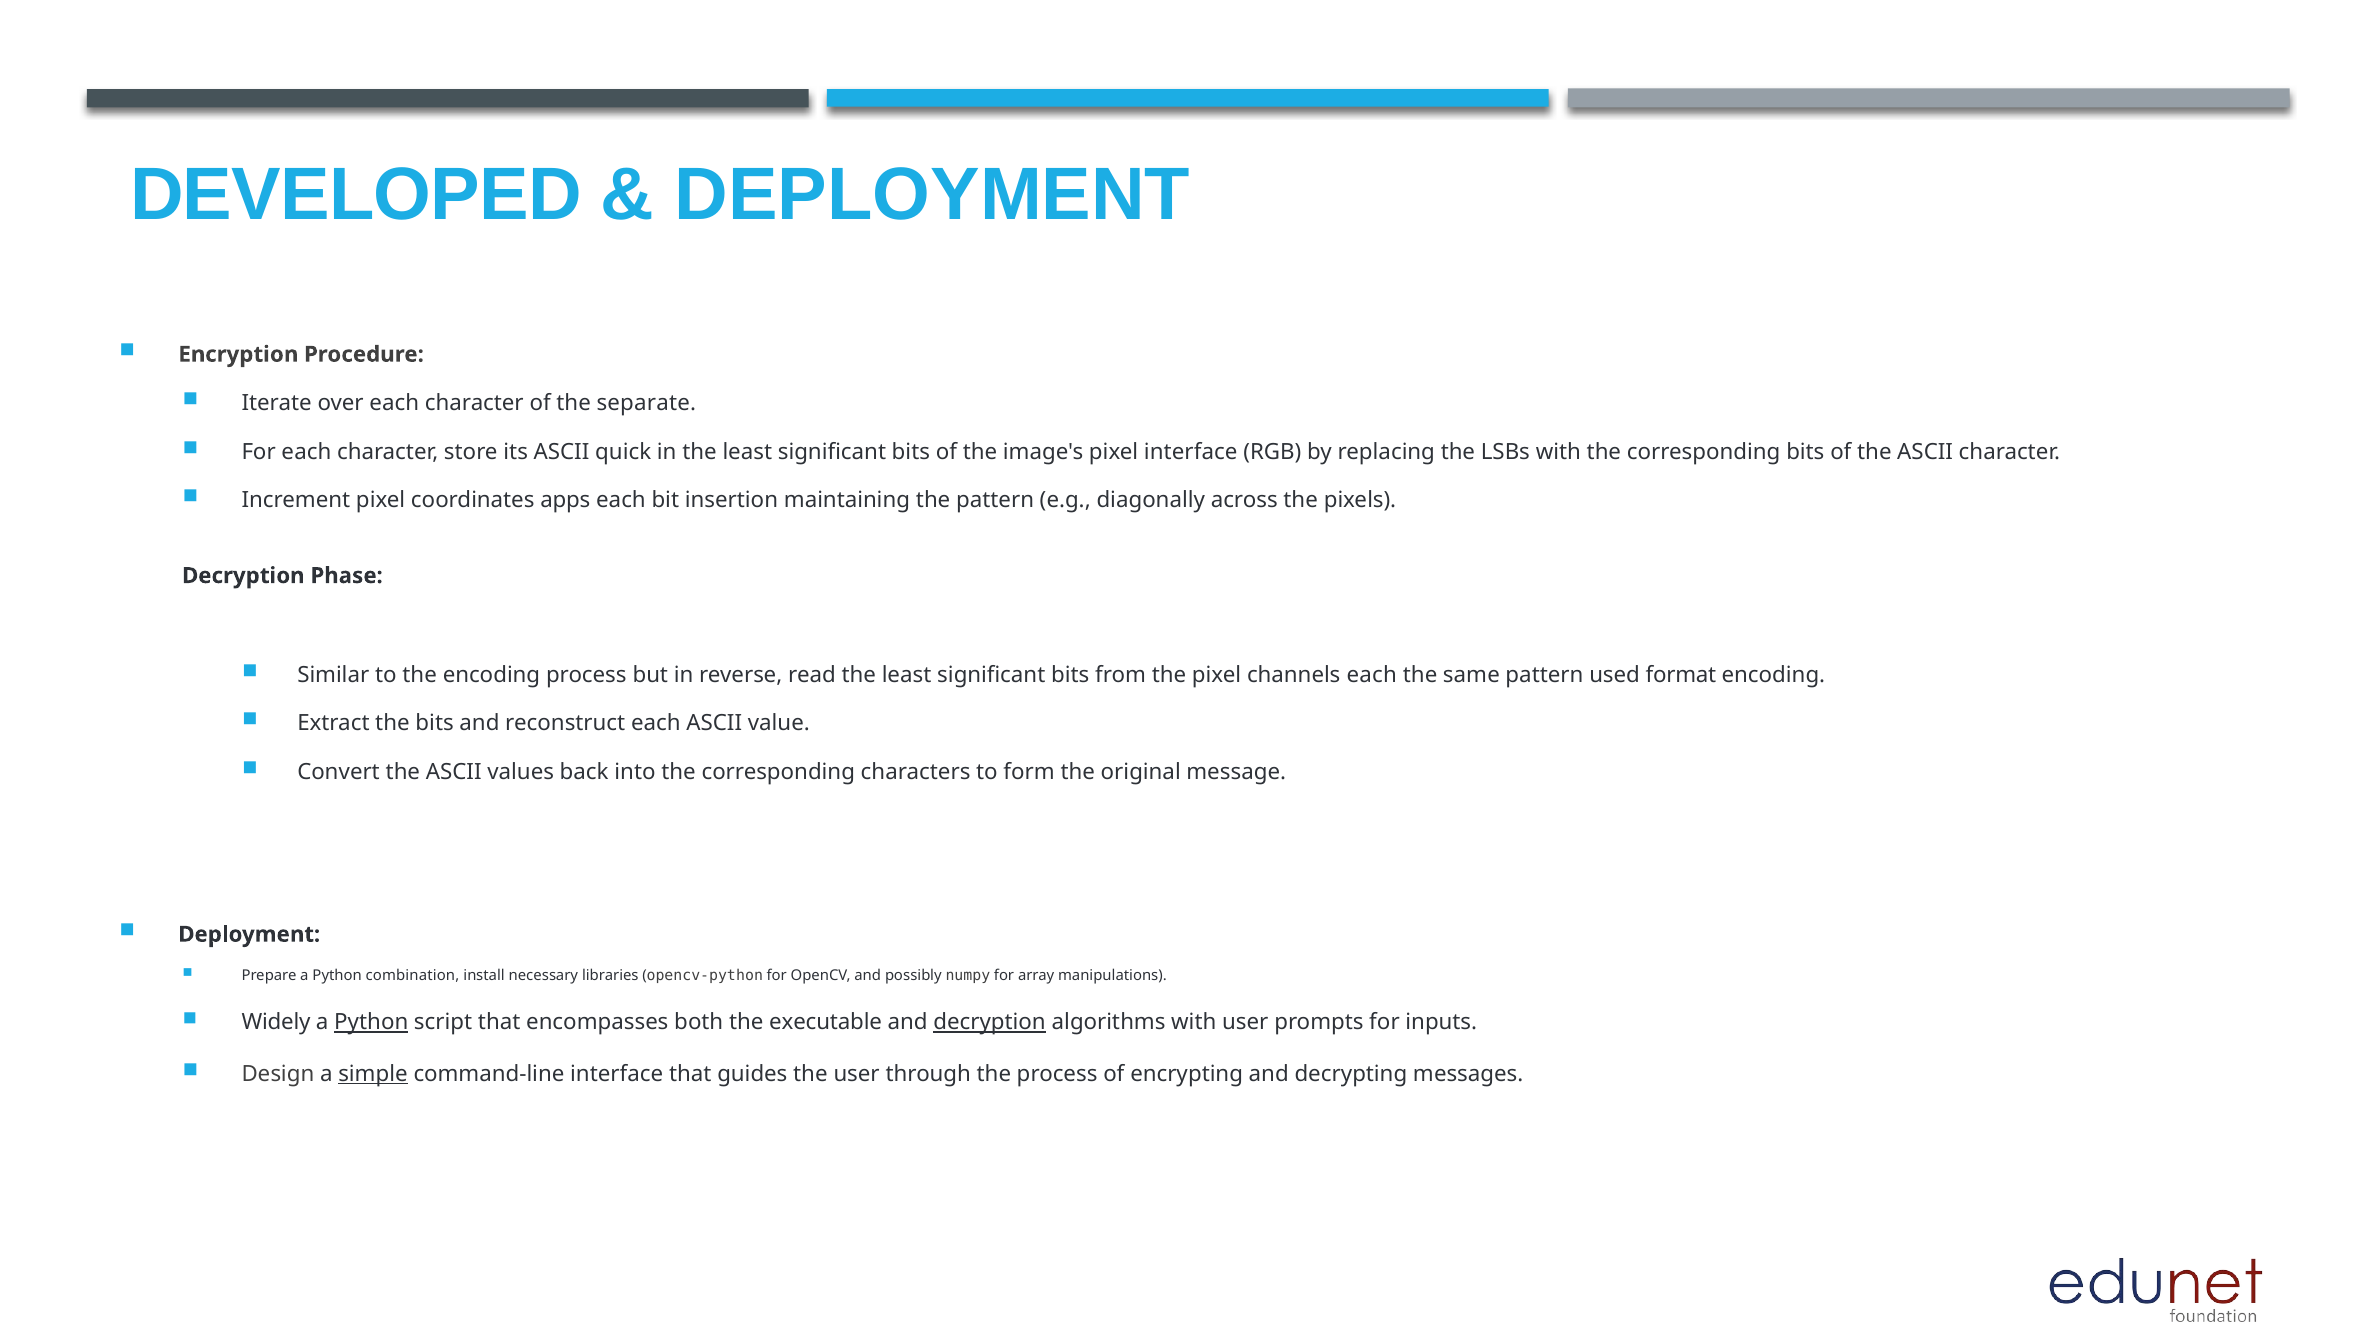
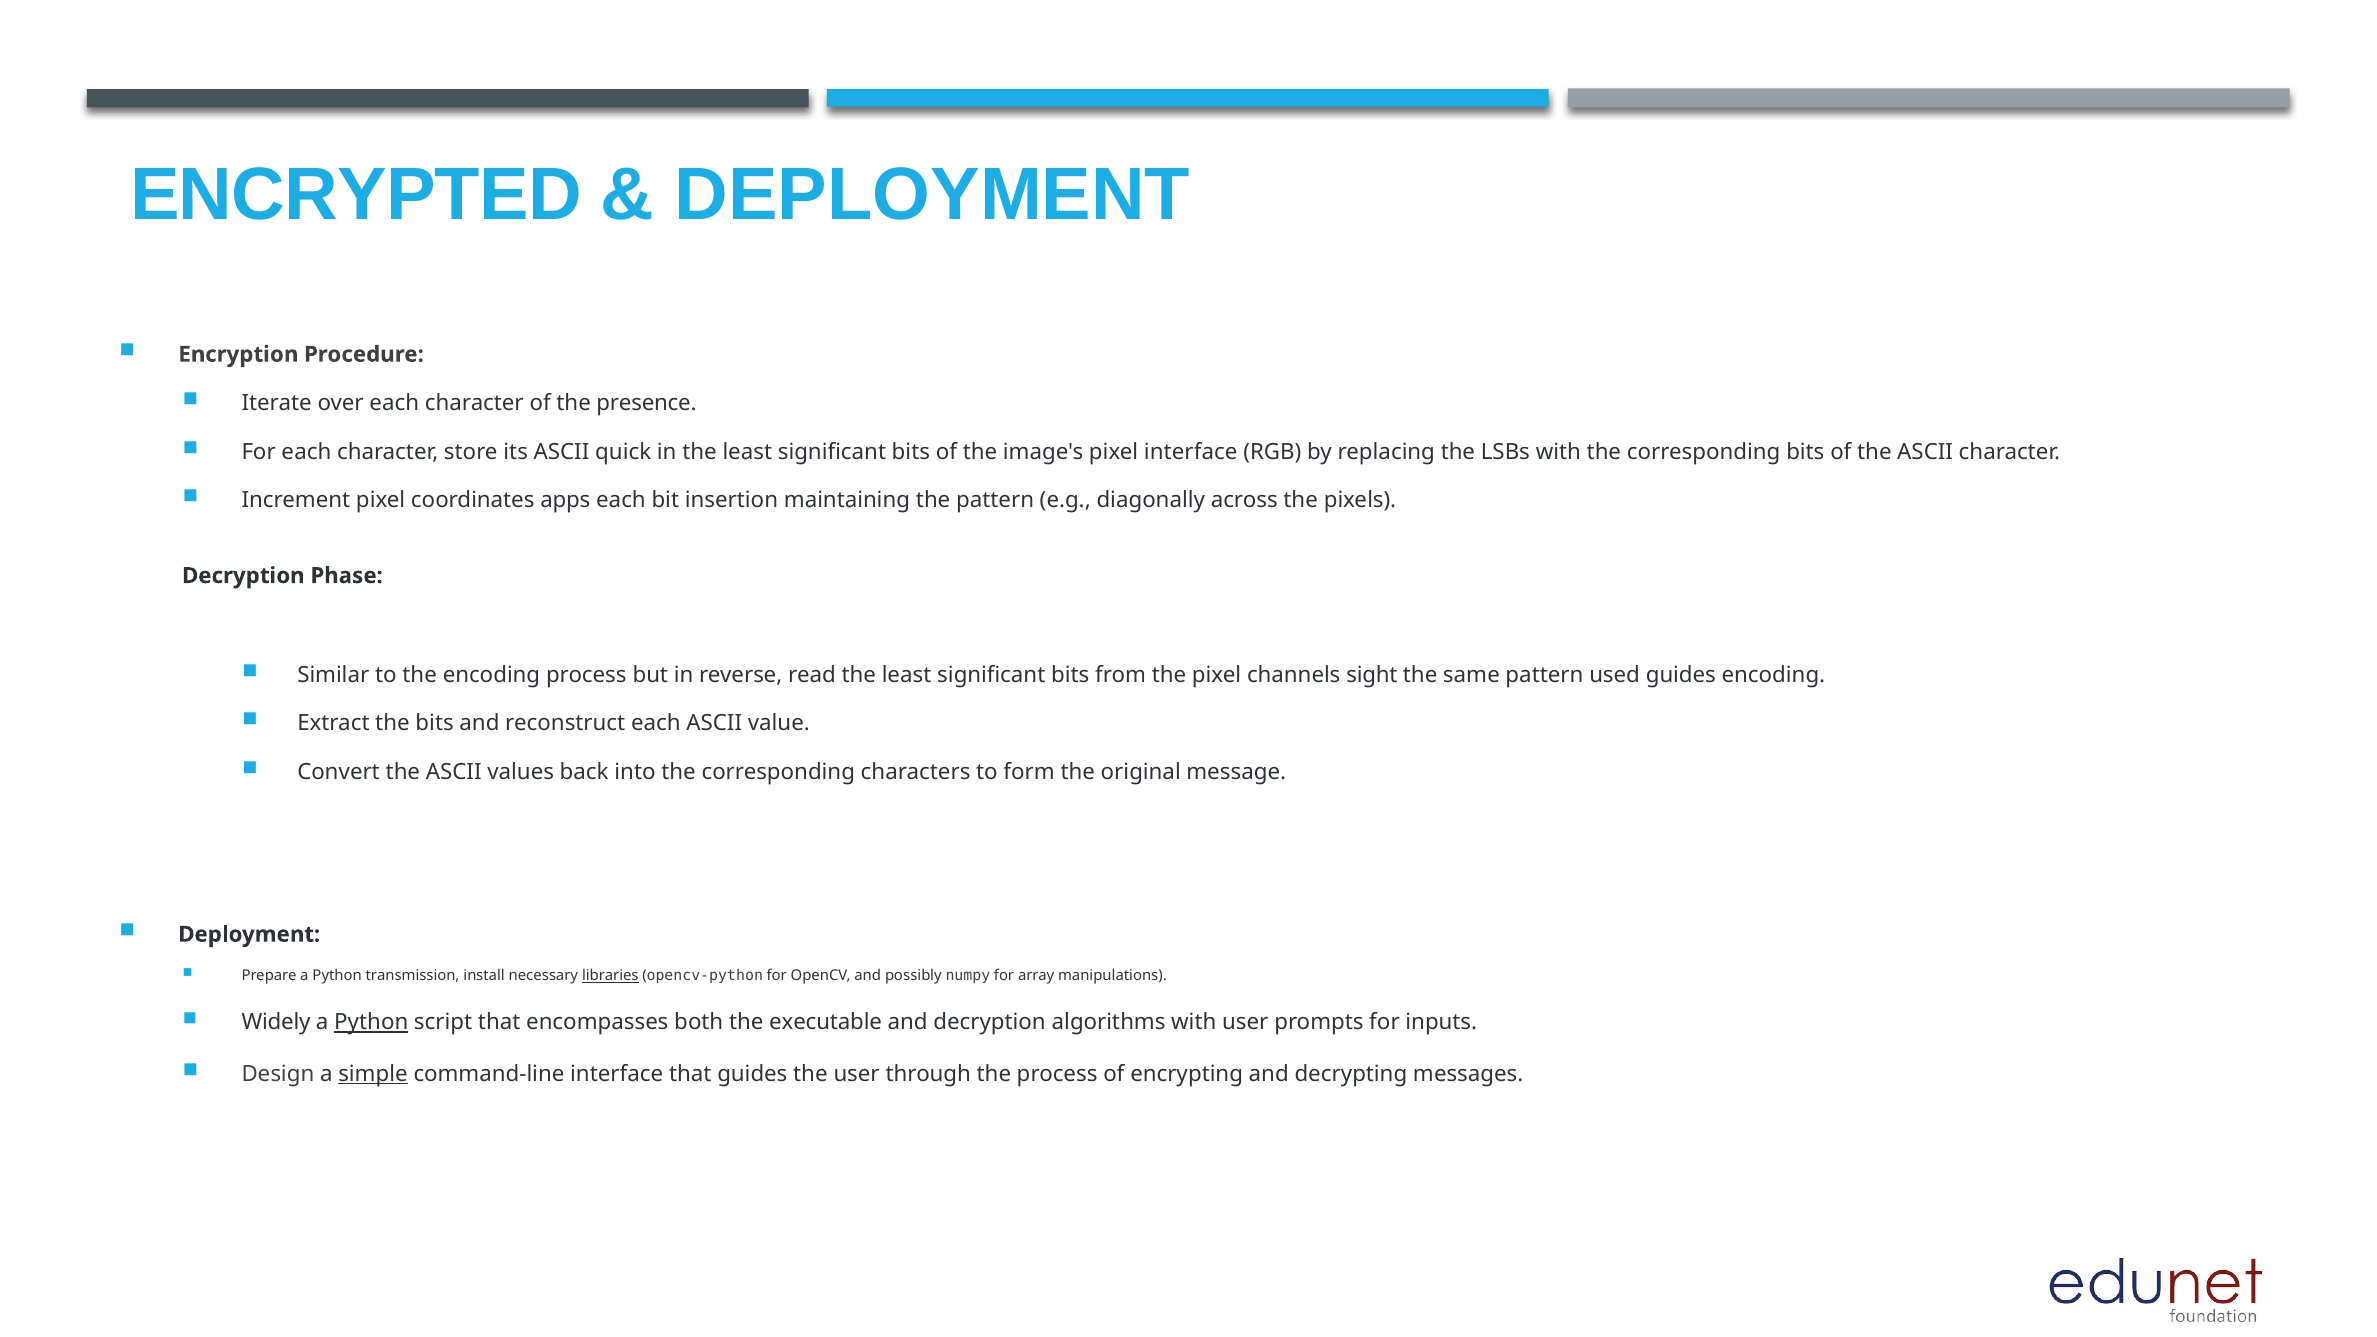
DEVELOPED: DEVELOPED -> ENCRYPTED
separate: separate -> presence
channels each: each -> sight
used format: format -> guides
combination: combination -> transmission
libraries underline: none -> present
decryption at (990, 1022) underline: present -> none
